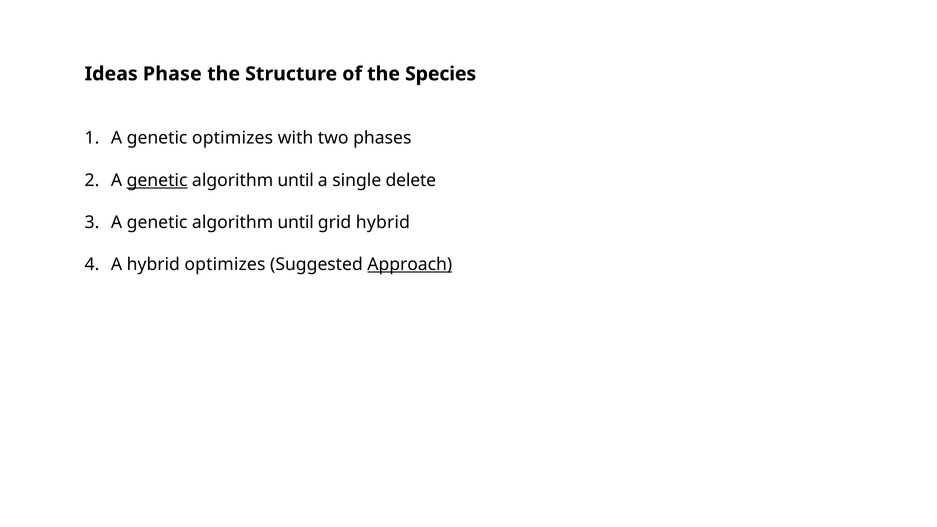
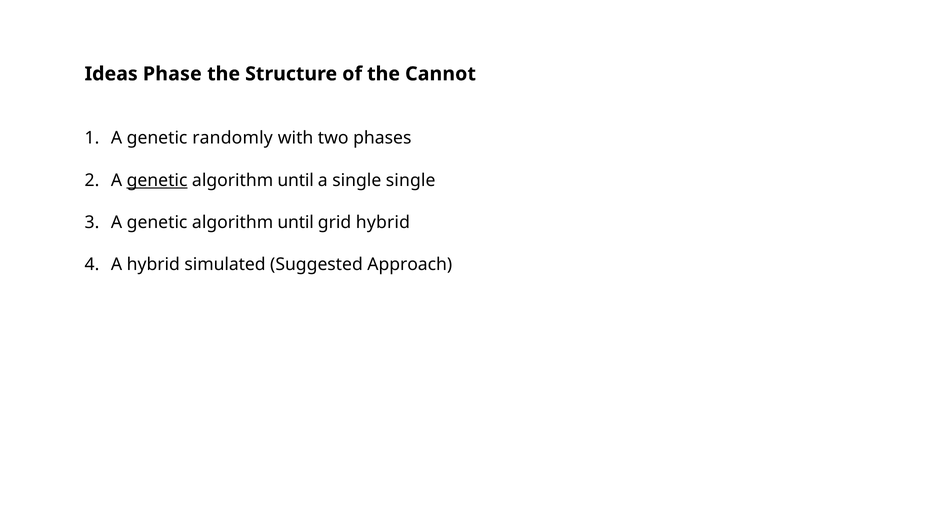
Species: Species -> Cannot
genetic optimizes: optimizes -> randomly
single delete: delete -> single
hybrid optimizes: optimizes -> simulated
Approach underline: present -> none
